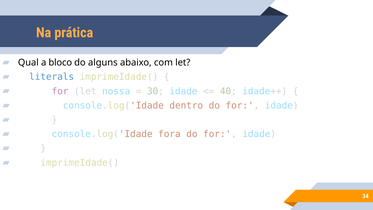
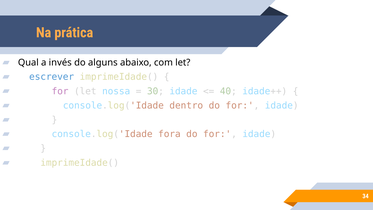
bloco: bloco -> invés
literals: literals -> escrever
